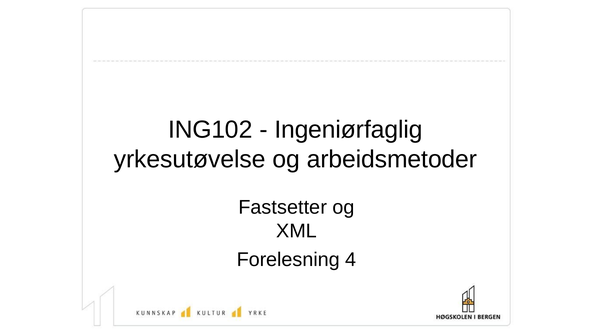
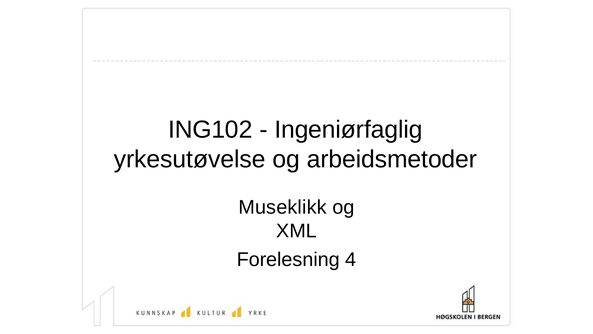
Fastsetter: Fastsetter -> Museklikk
